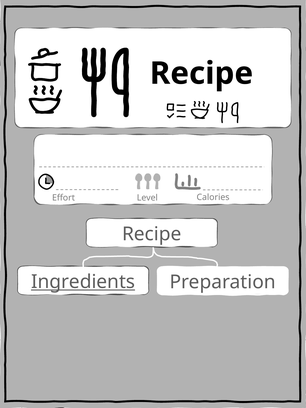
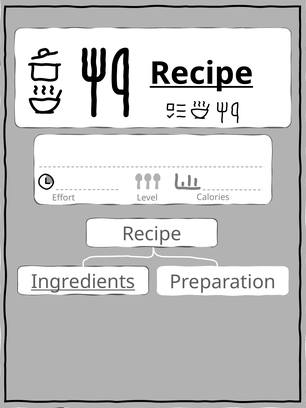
Recipe at (201, 73) underline: none -> present
